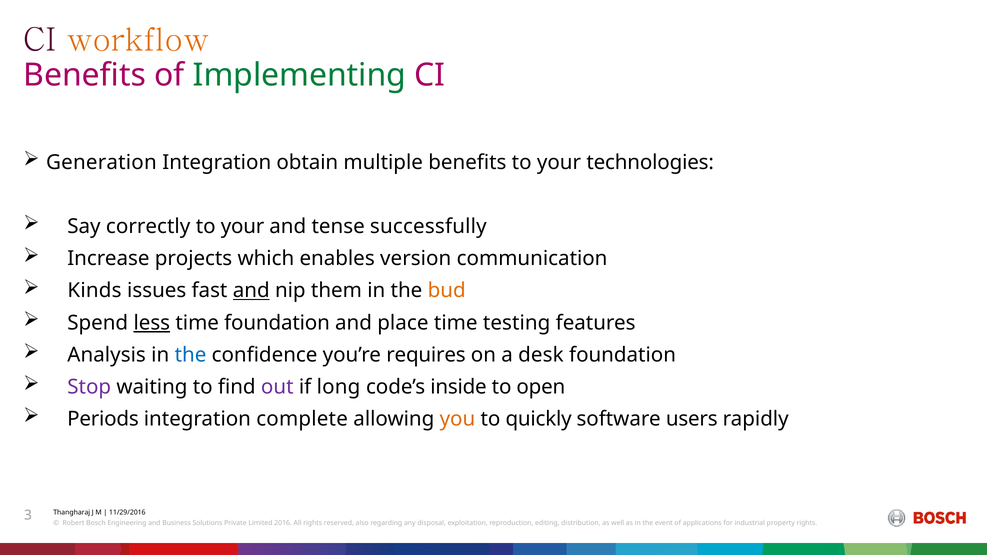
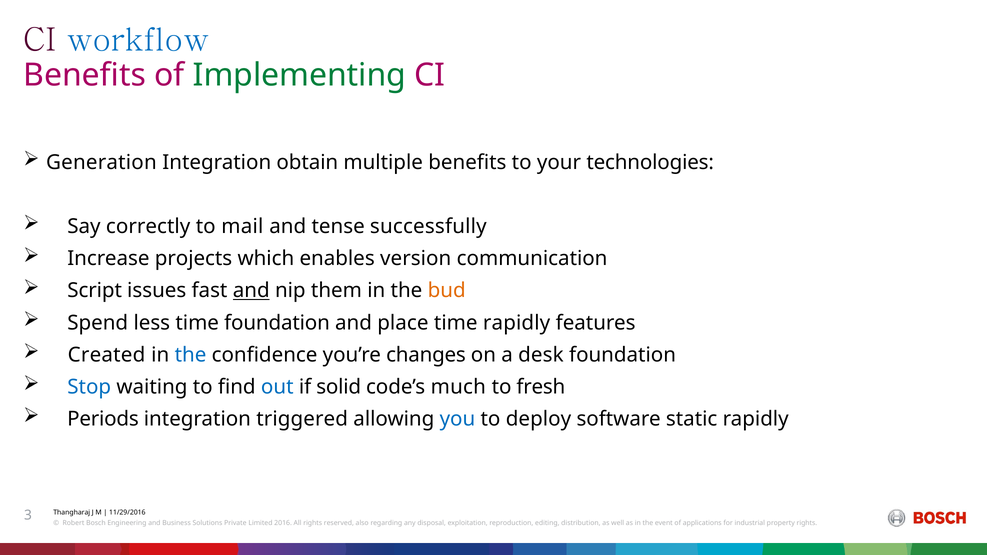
workflow colour: orange -> blue
your at (243, 227): your -> mail
Kinds: Kinds -> Script
less underline: present -> none
time testing: testing -> rapidly
Analysis: Analysis -> Created
requires: requires -> changes
Stop colour: purple -> blue
out colour: purple -> blue
long: long -> solid
inside: inside -> much
open: open -> fresh
complete: complete -> triggered
you colour: orange -> blue
quickly: quickly -> deploy
users: users -> static
